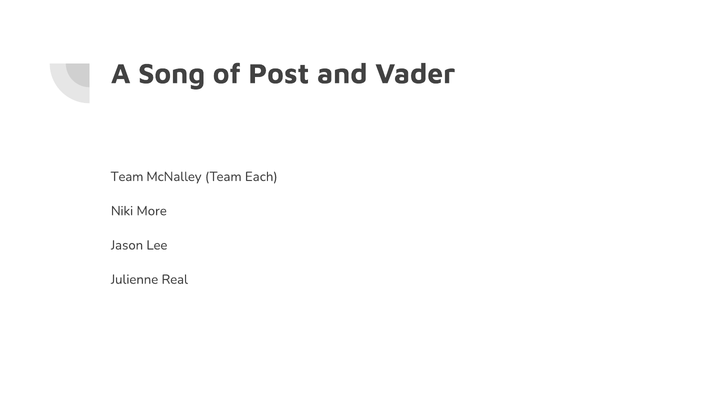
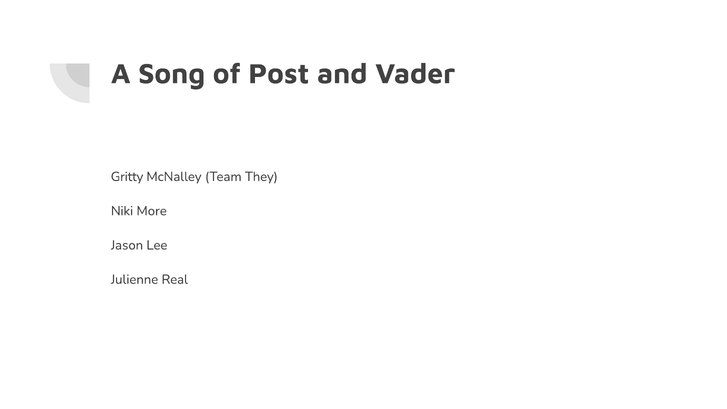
Team at (127, 177): Team -> Gritty
Each: Each -> They
